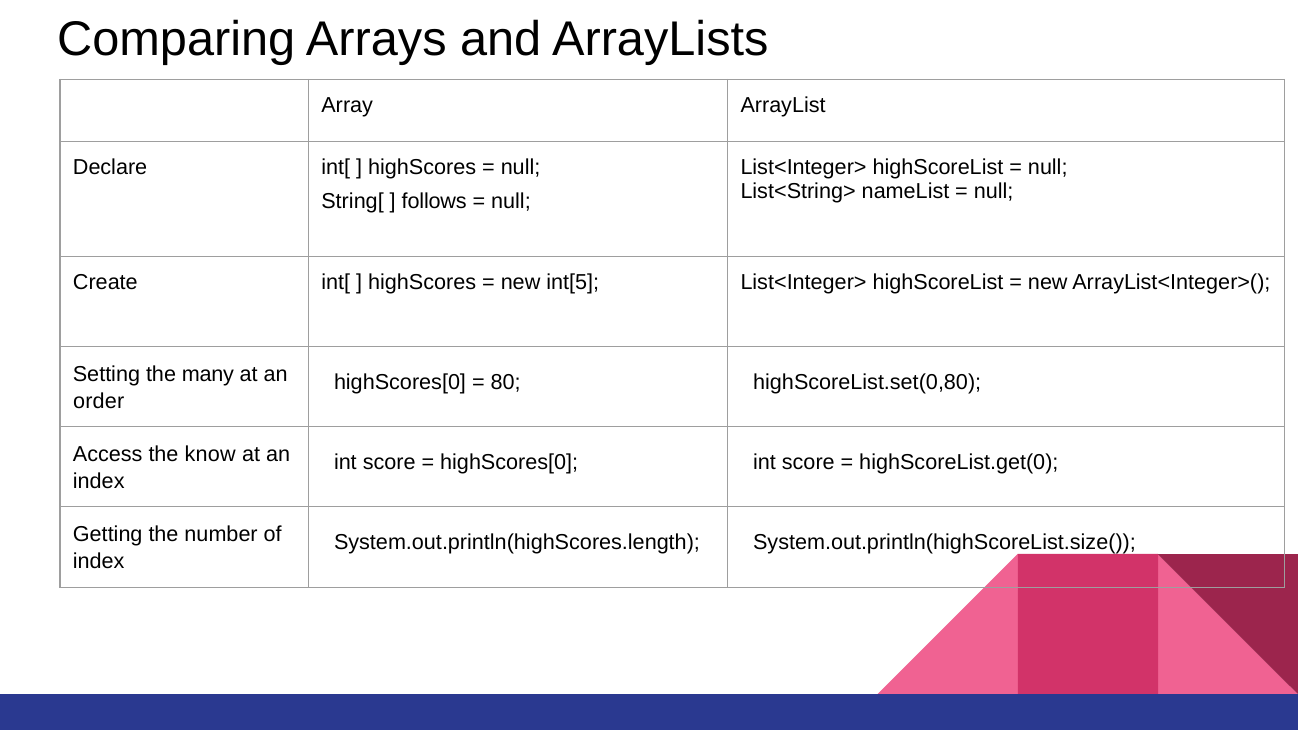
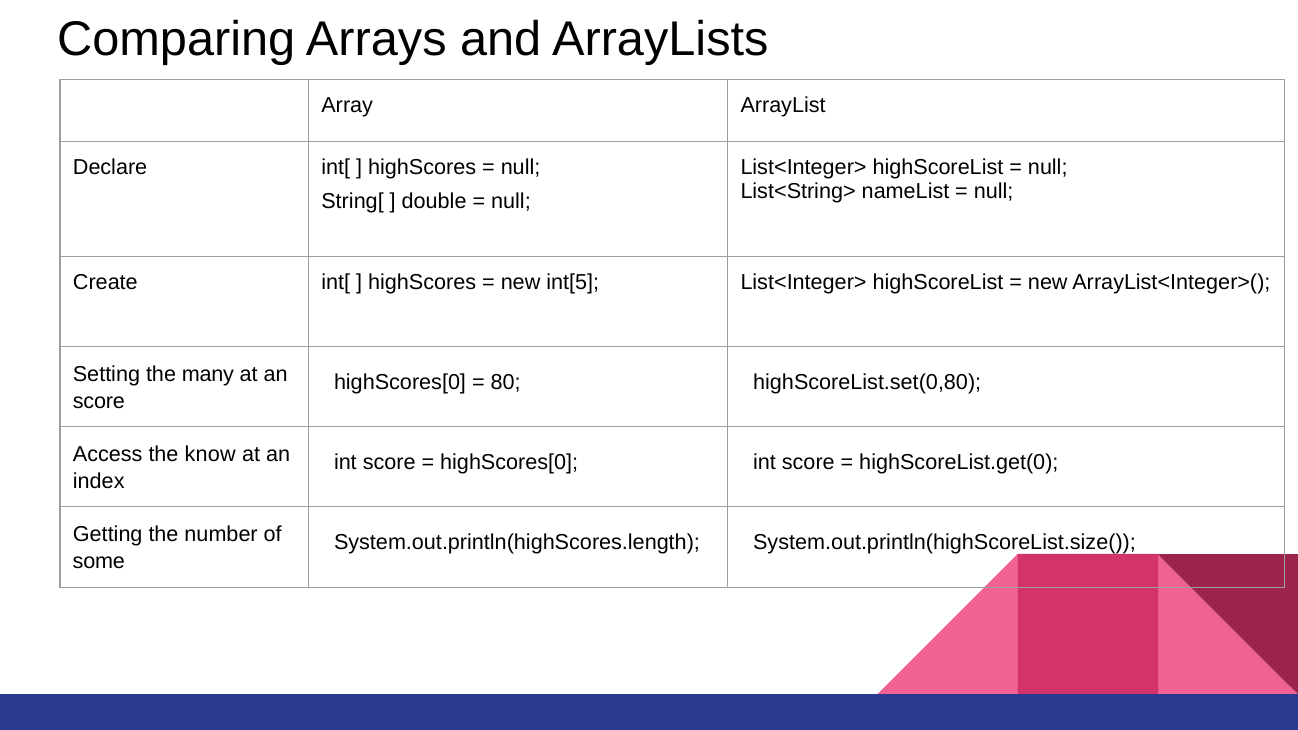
follows: follows -> double
order at (99, 401): order -> score
index at (99, 561): index -> some
